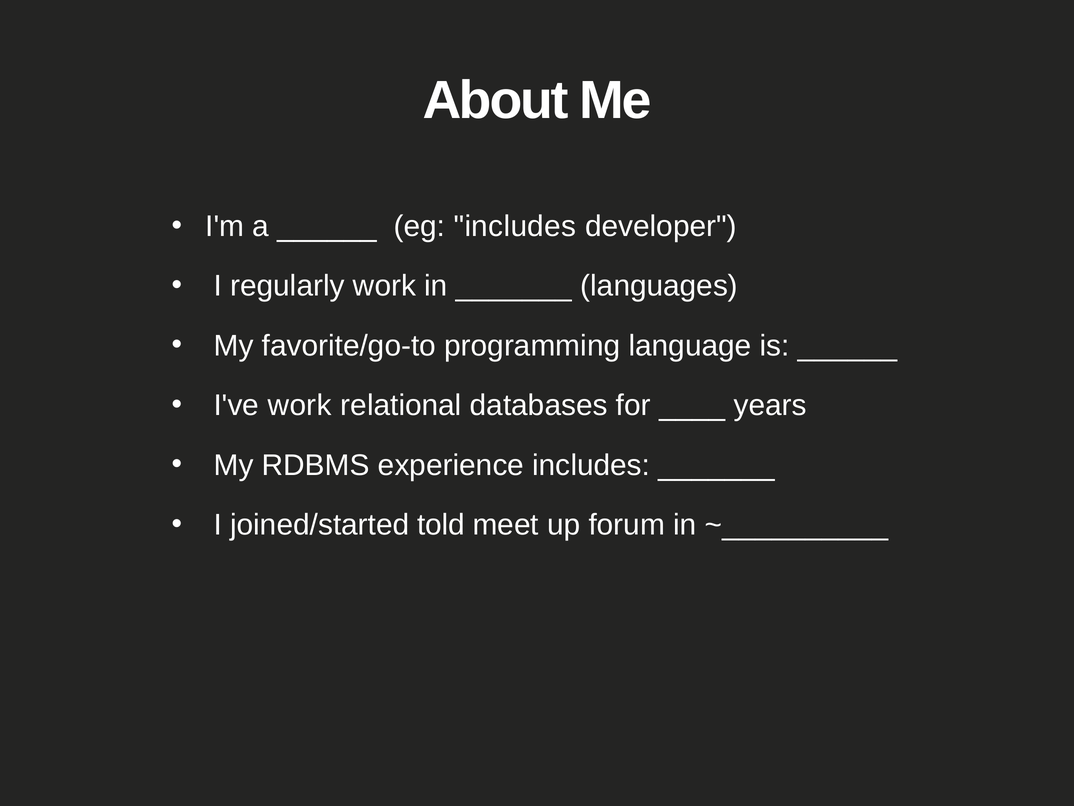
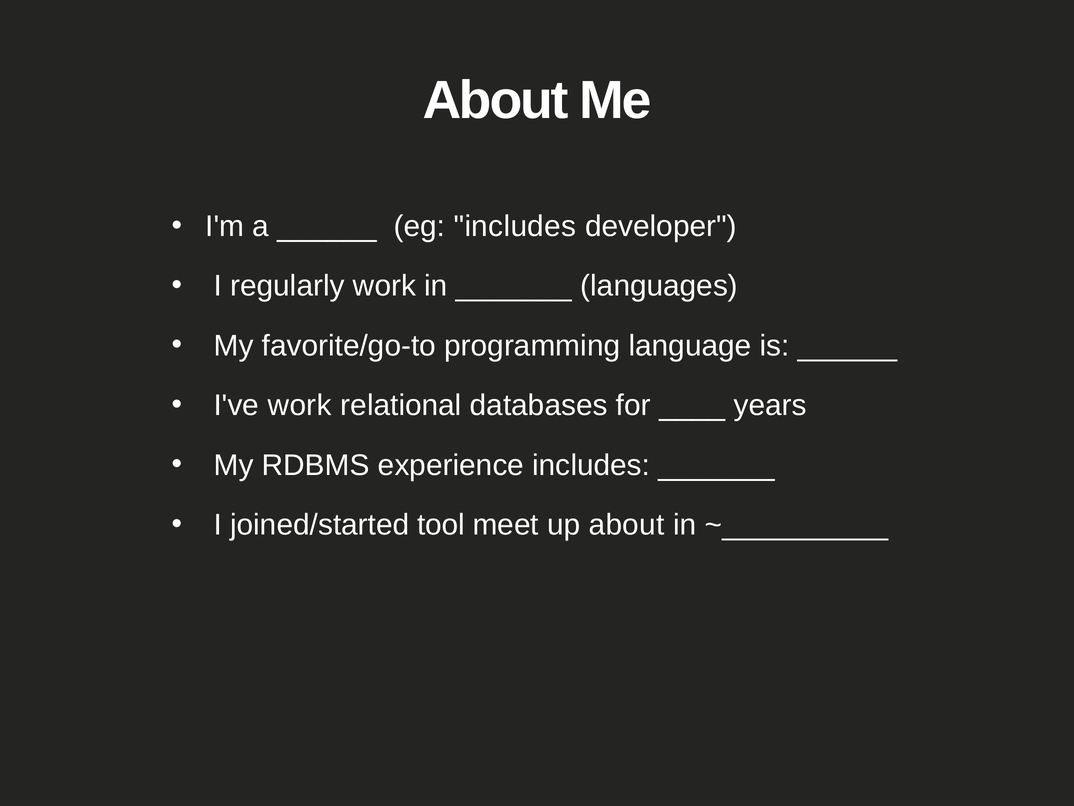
told: told -> tool
up forum: forum -> about
